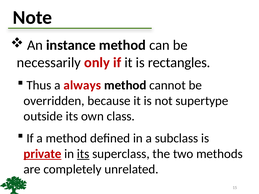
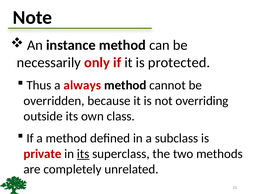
rectangles: rectangles -> protected
supertype: supertype -> overriding
private underline: present -> none
